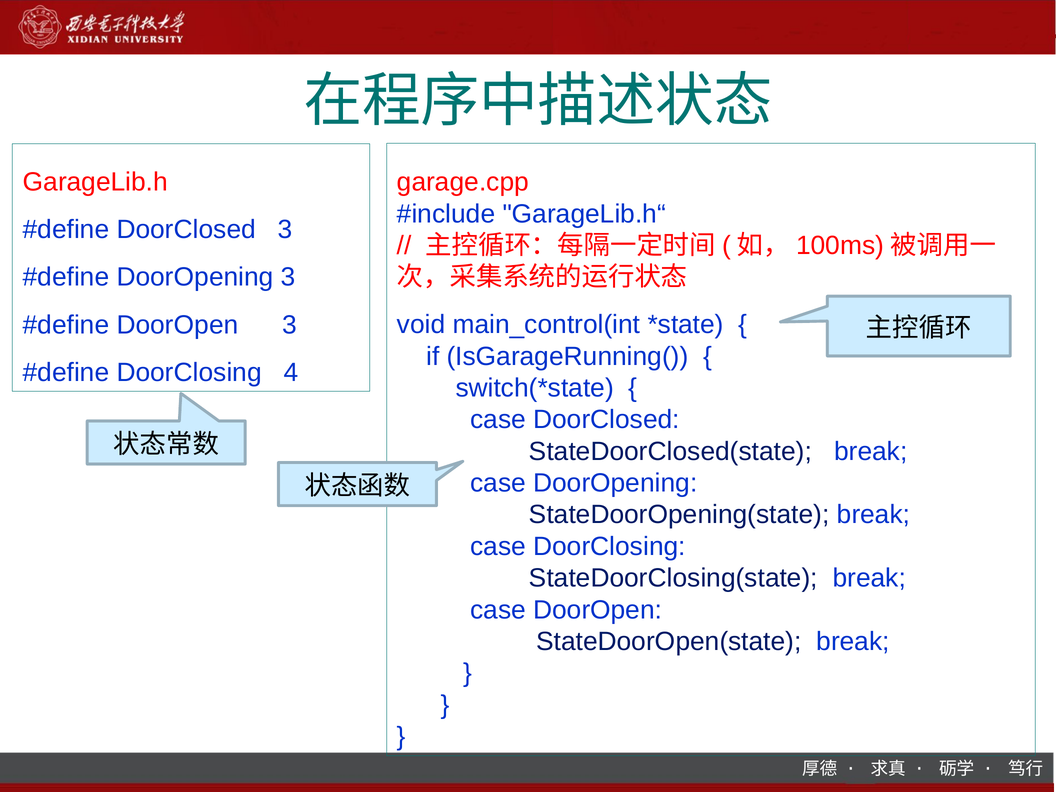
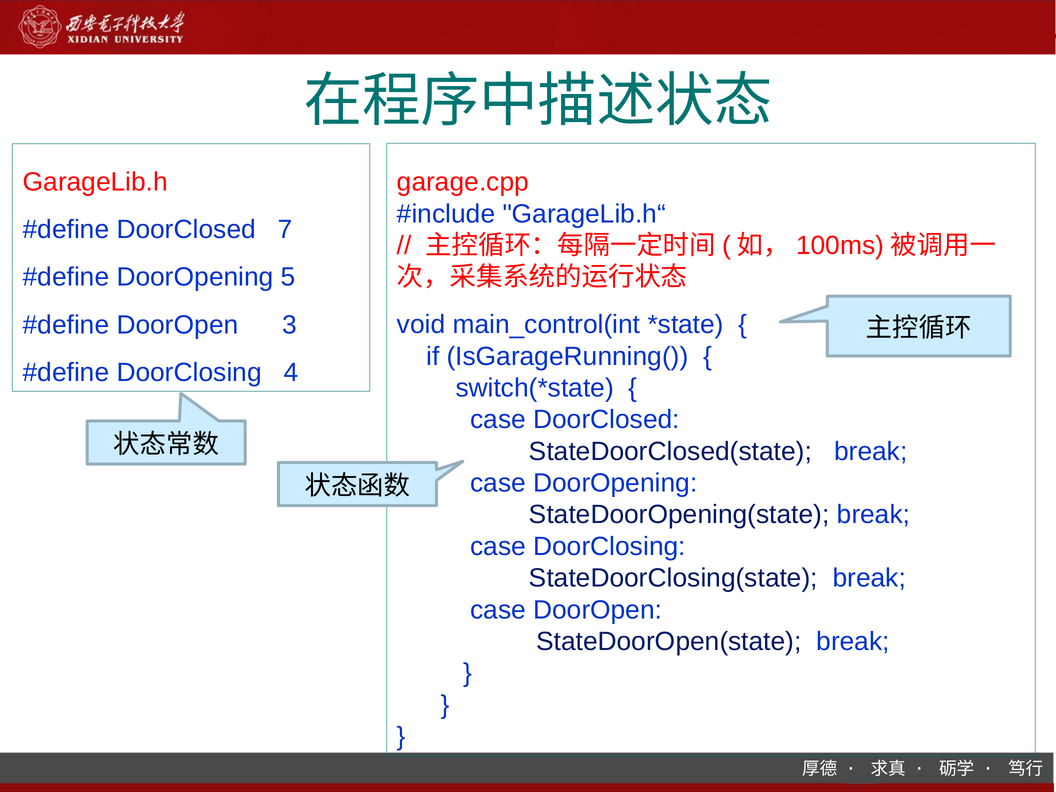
DoorClosed 3: 3 -> 7
DoorOpening 3: 3 -> 5
